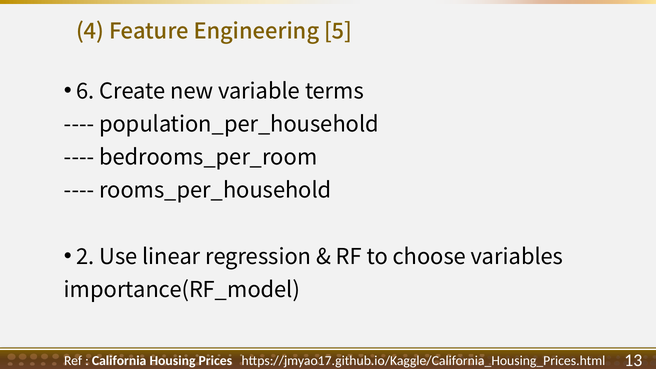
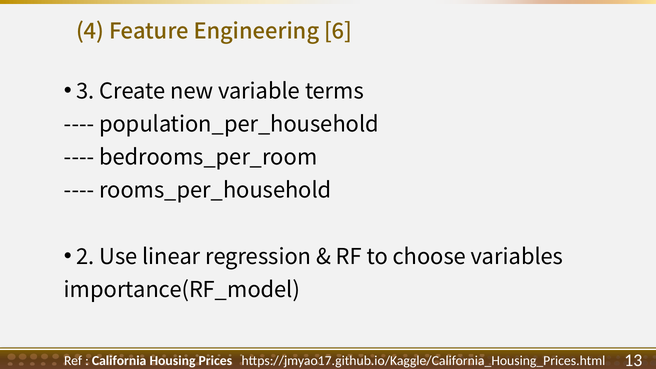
5: 5 -> 6
6: 6 -> 3
